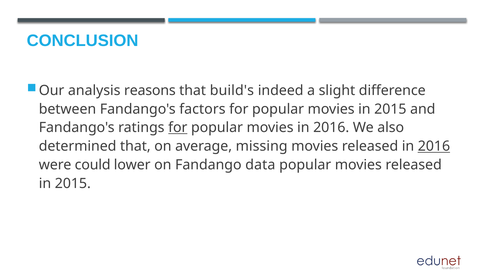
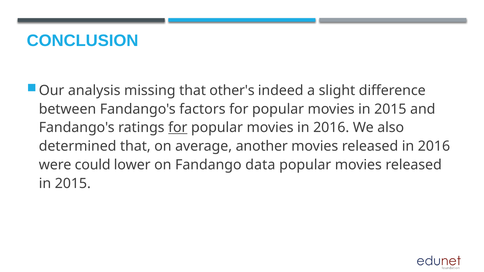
reasons: reasons -> missing
build's: build's -> other's
missing: missing -> another
2016 at (434, 146) underline: present -> none
